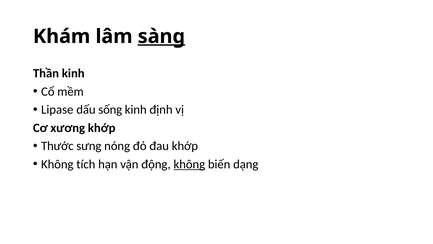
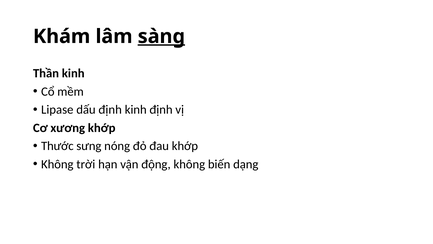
dấu sống: sống -> định
tích: tích -> trời
không at (189, 164) underline: present -> none
